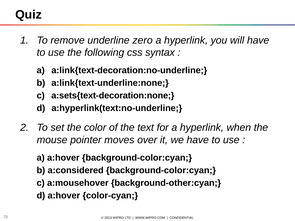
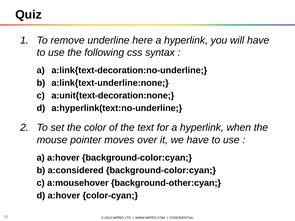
zero: zero -> here
a:sets{text-decoration:none: a:sets{text-decoration:none -> a:unit{text-decoration:none
